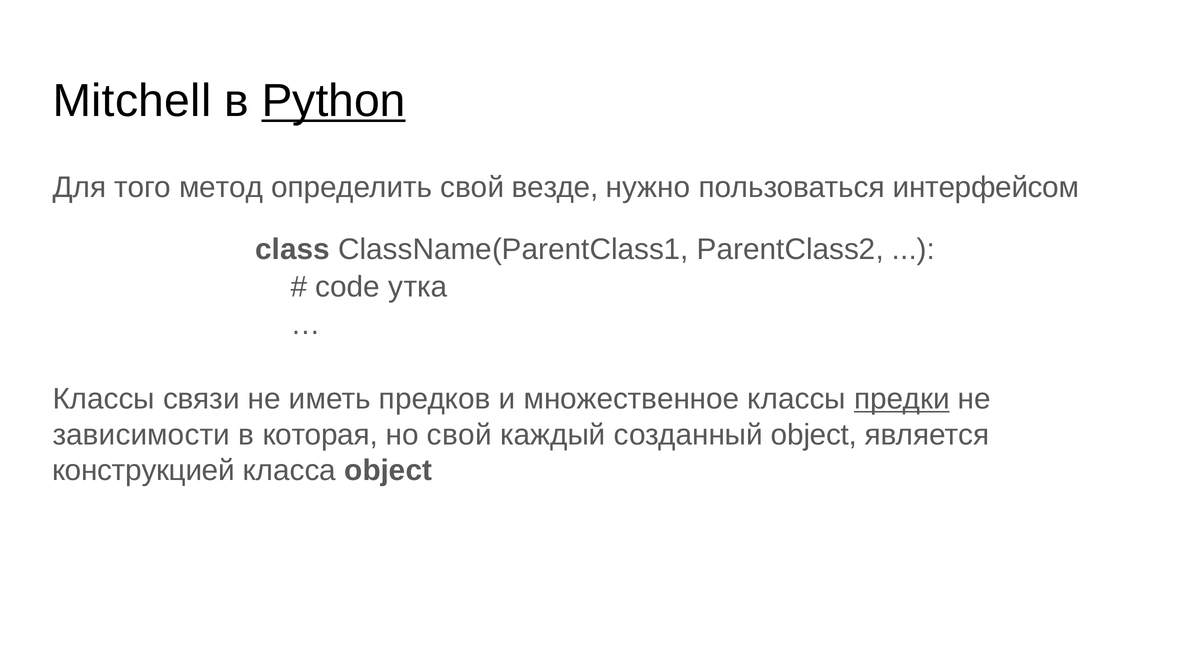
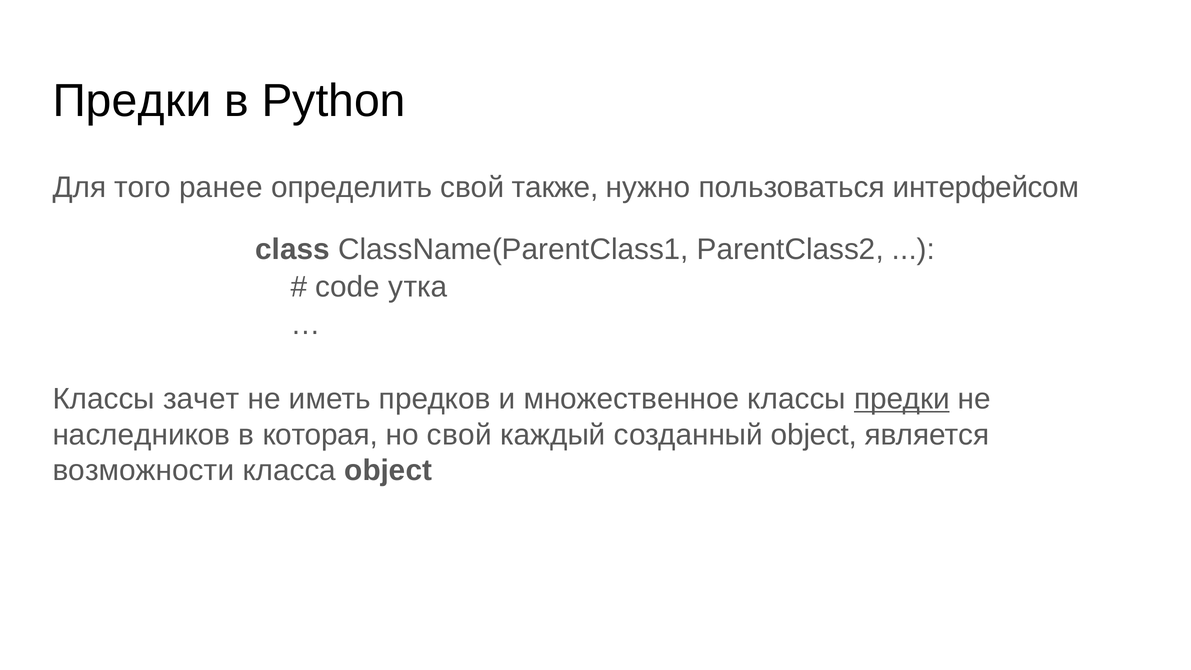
Mitchell at (132, 101): Mitchell -> Предки
Python underline: present -> none
метод: метод -> ранее
везде: везде -> также
связи: связи -> зачет
зависимости: зависимости -> наследников
конструкцией: конструкцией -> возможности
